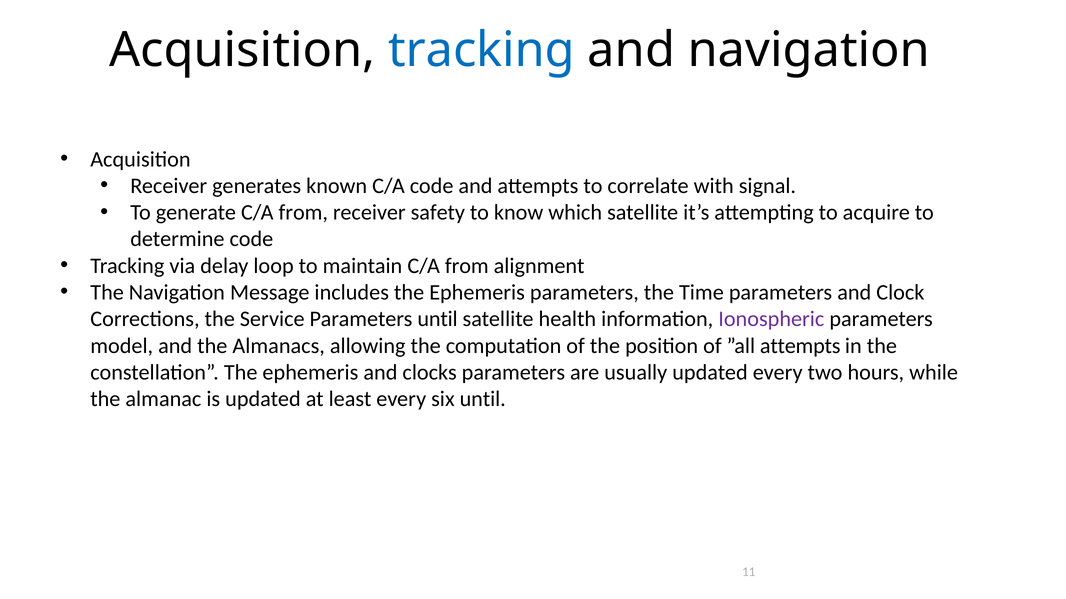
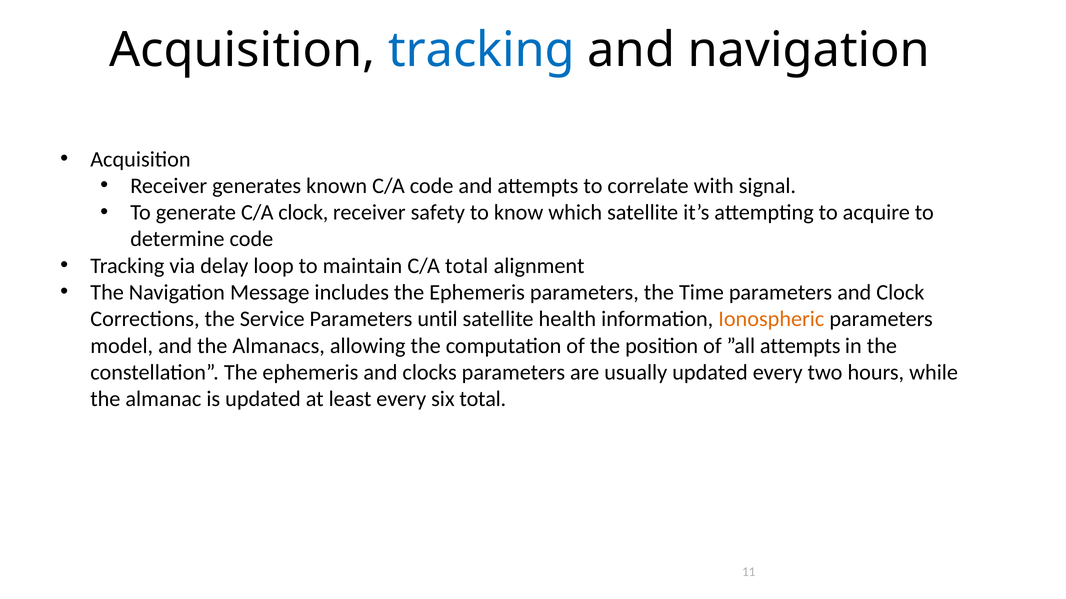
generate C/A from: from -> clock
maintain C/A from: from -> total
Ionospheric colour: purple -> orange
six until: until -> total
